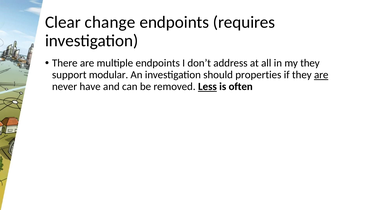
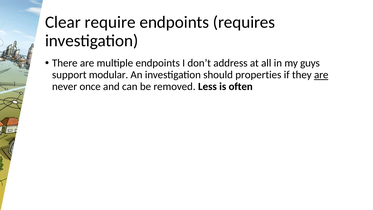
change: change -> require
my they: they -> guys
have: have -> once
Less underline: present -> none
